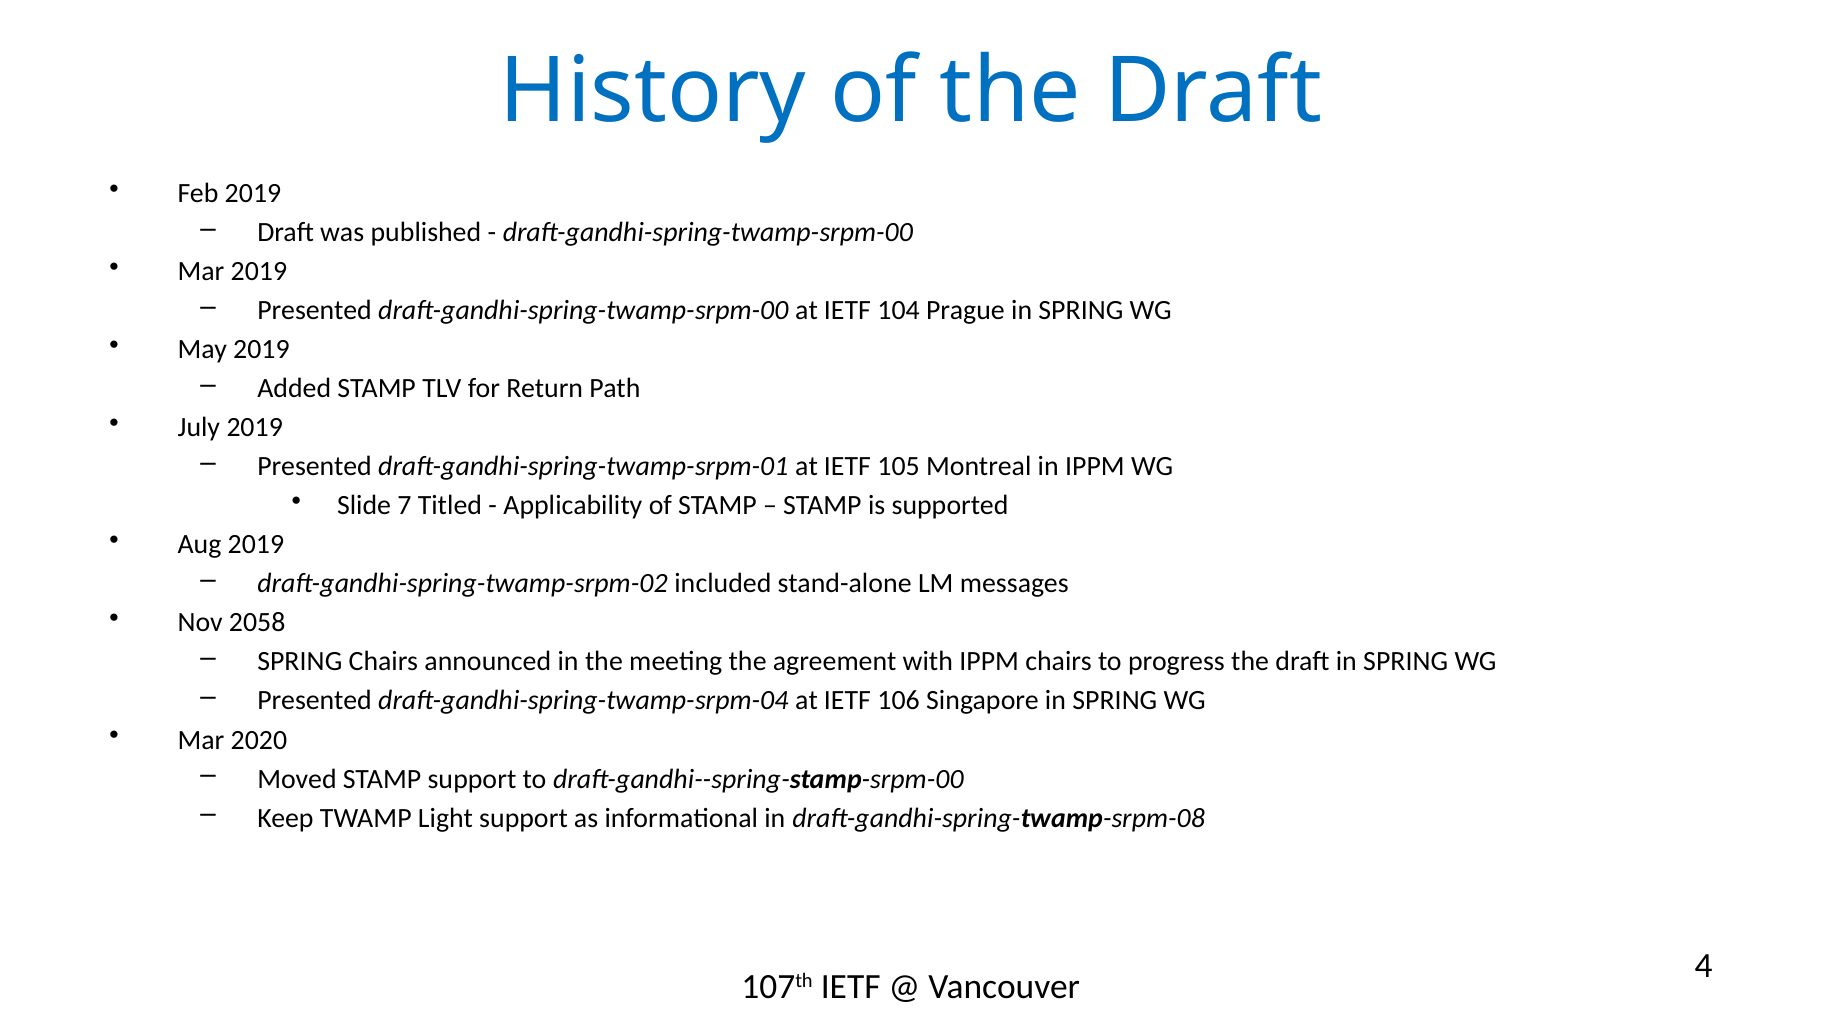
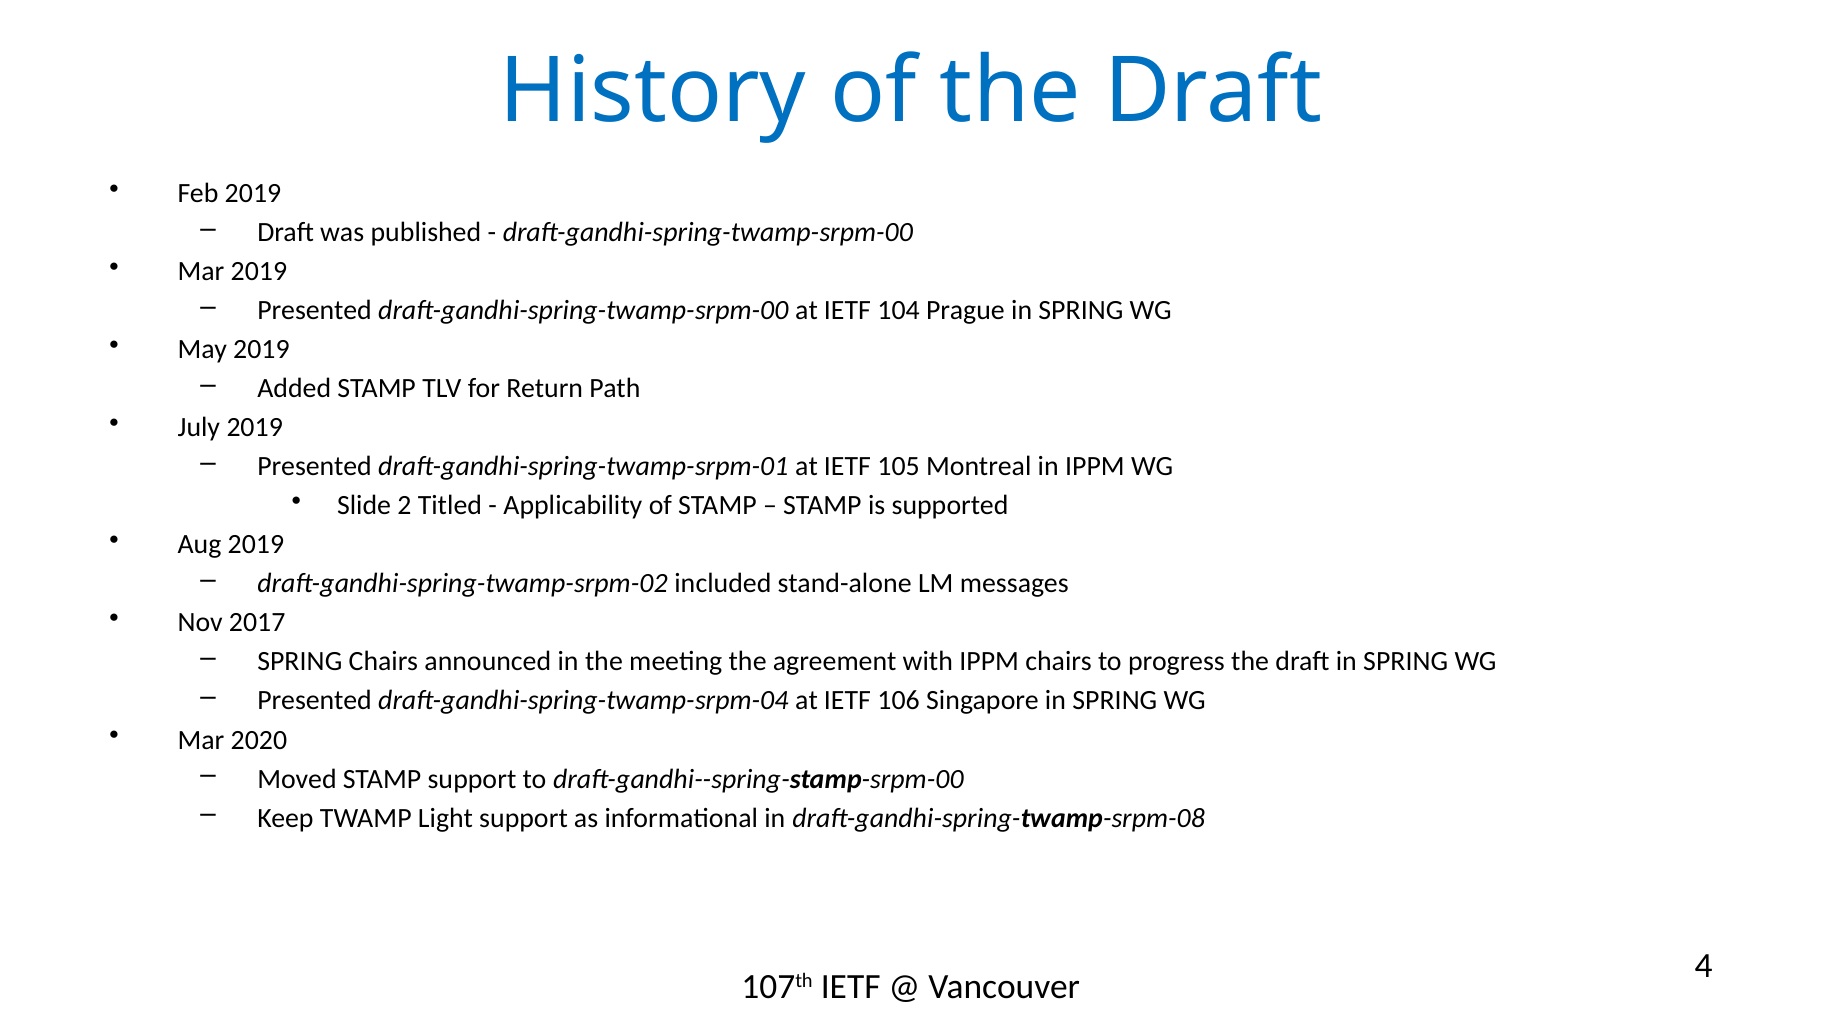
7: 7 -> 2
2058: 2058 -> 2017
